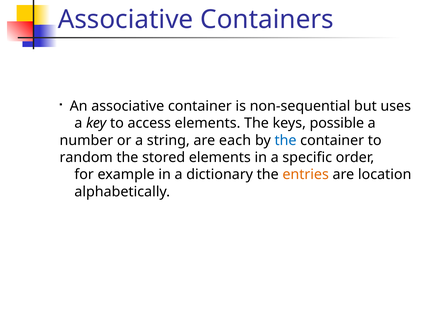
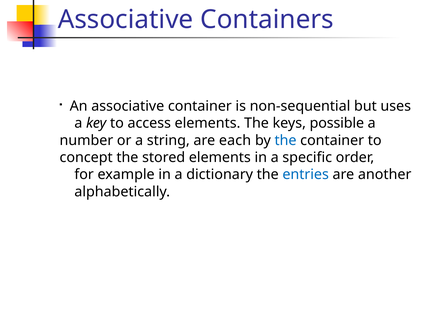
random: random -> concept
entries colour: orange -> blue
location: location -> another
